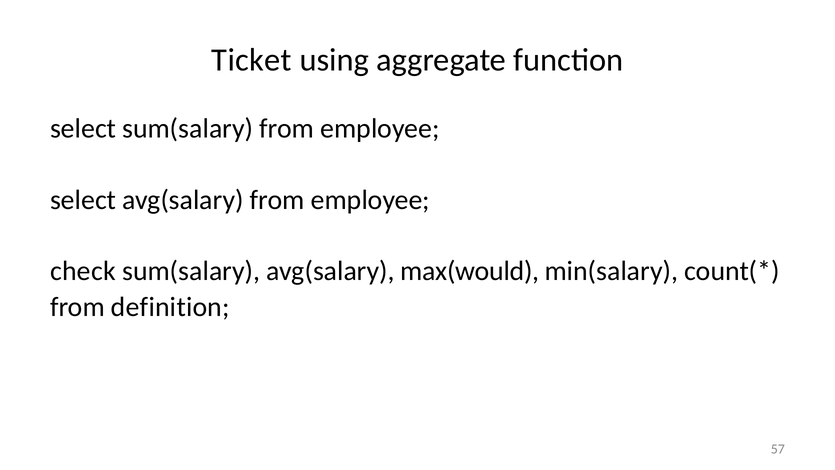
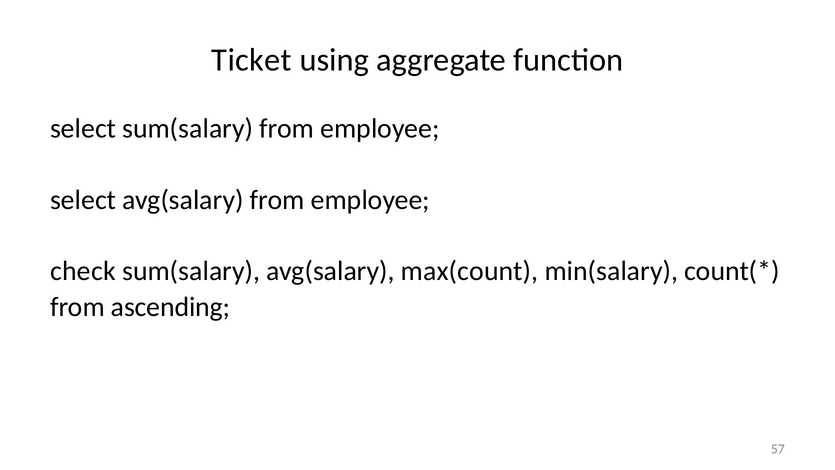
max(would: max(would -> max(count
definition: definition -> ascending
